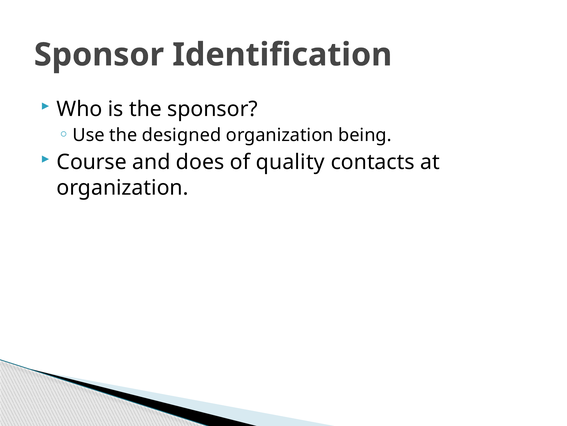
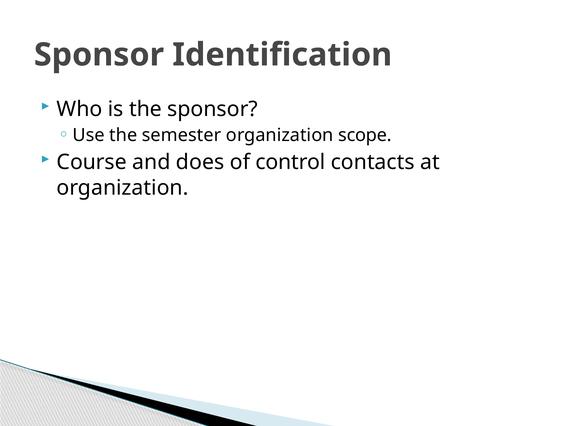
designed: designed -> semester
being: being -> scope
quality: quality -> control
